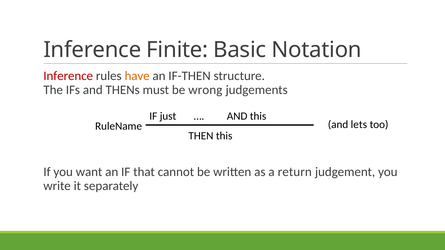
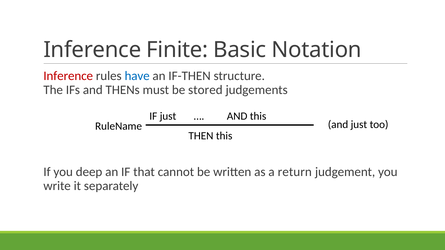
have colour: orange -> blue
wrong: wrong -> stored
and lets: lets -> just
want: want -> deep
